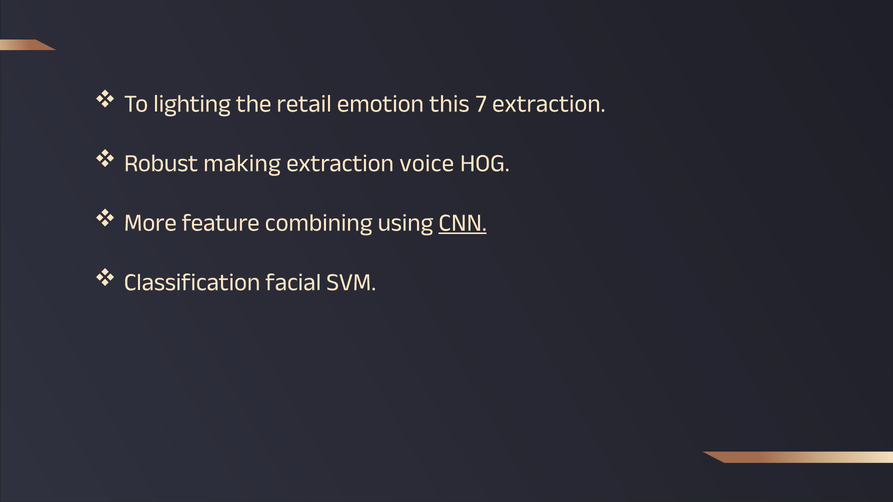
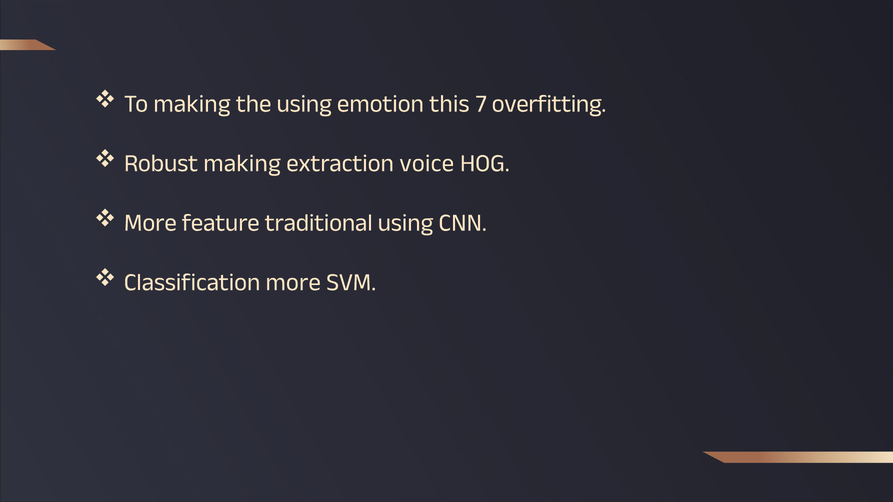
To lighting: lighting -> making
the retail: retail -> using
7 extraction: extraction -> overfitting
combining: combining -> traditional
CNN underline: present -> none
Classification facial: facial -> more
